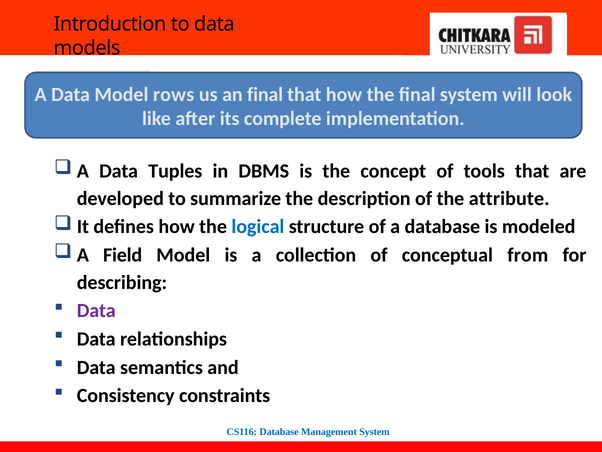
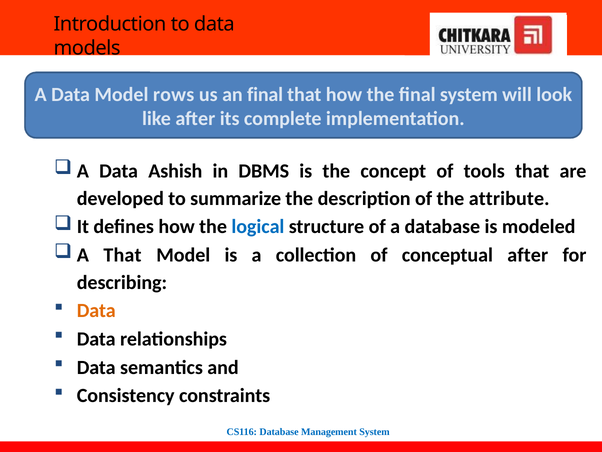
Tuples: Tuples -> Ashish
A Field: Field -> That
conceptual from: from -> after
Data at (96, 310) colour: purple -> orange
